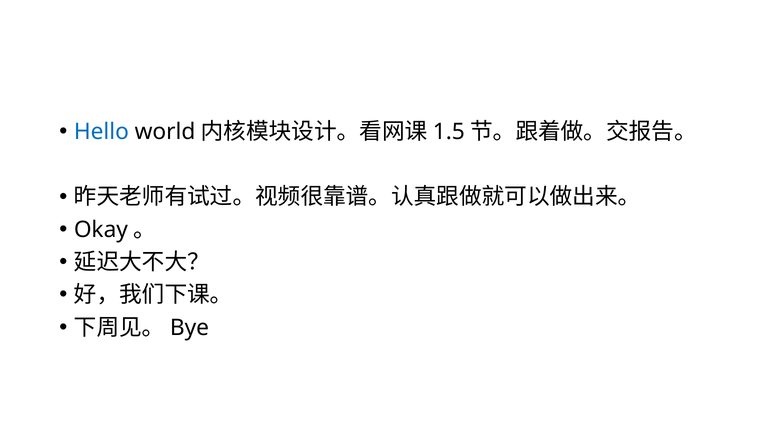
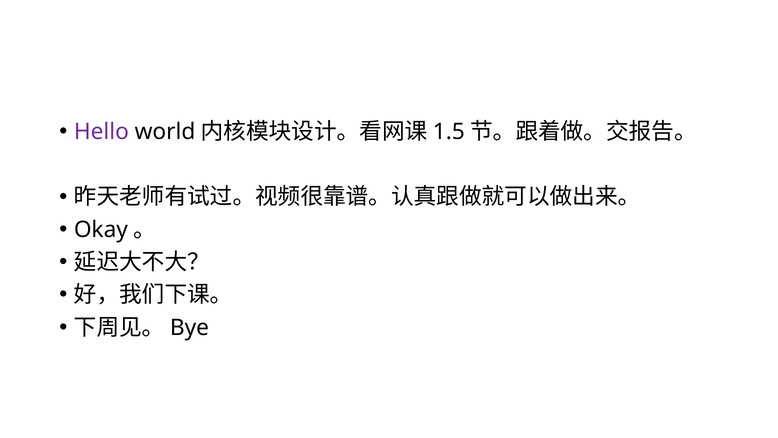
Hello colour: blue -> purple
